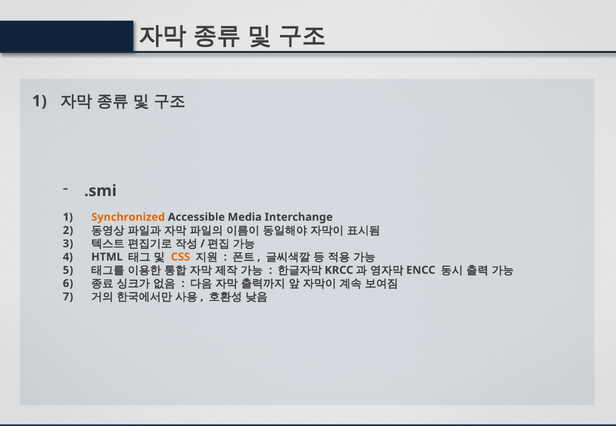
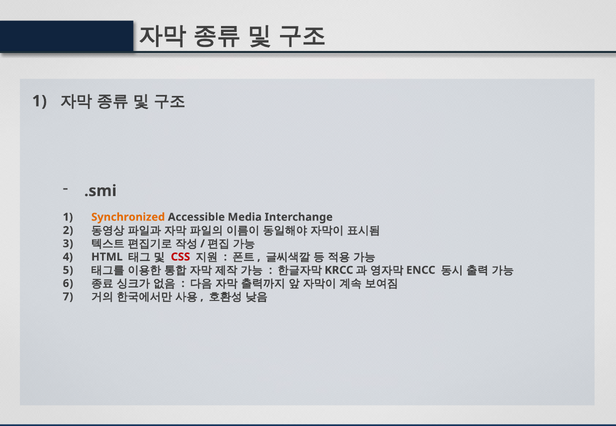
CSS colour: orange -> red
